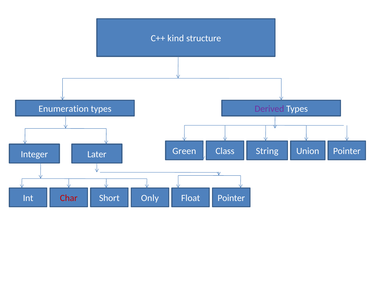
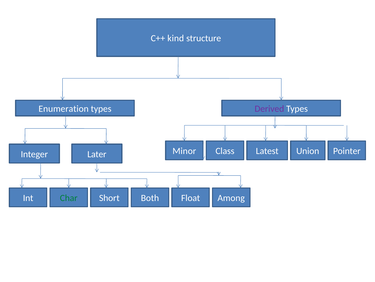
String: String -> Latest
Green: Green -> Minor
Char colour: red -> green
Only: Only -> Both
Float Pointer: Pointer -> Among
